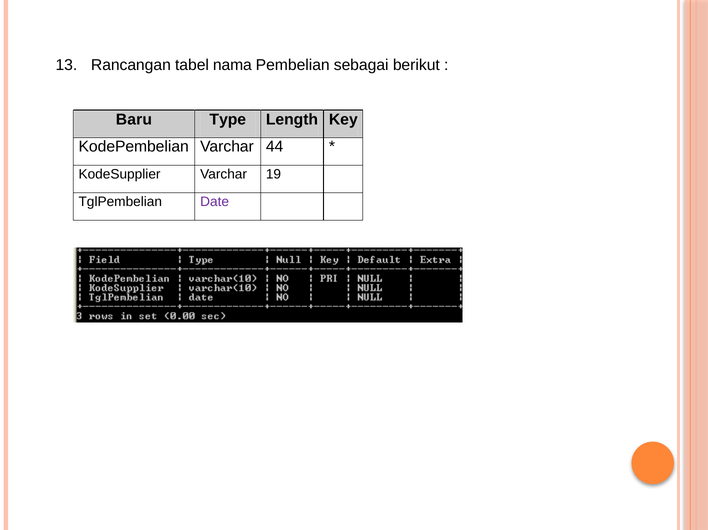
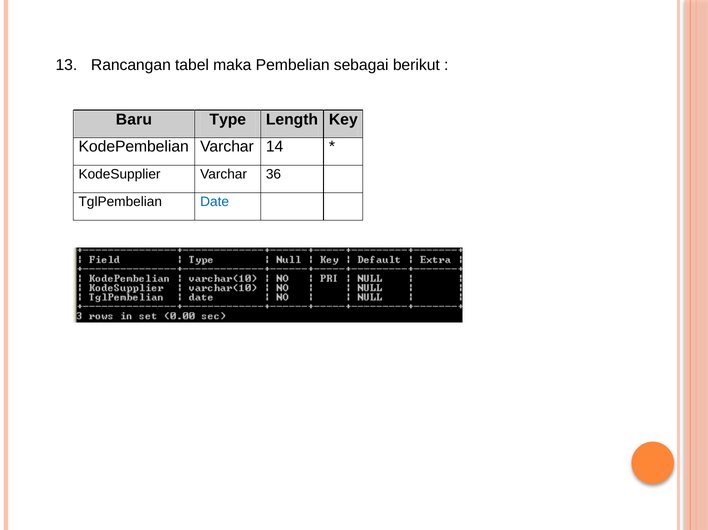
nama: nama -> maka
44: 44 -> 14
19: 19 -> 36
Date colour: purple -> blue
